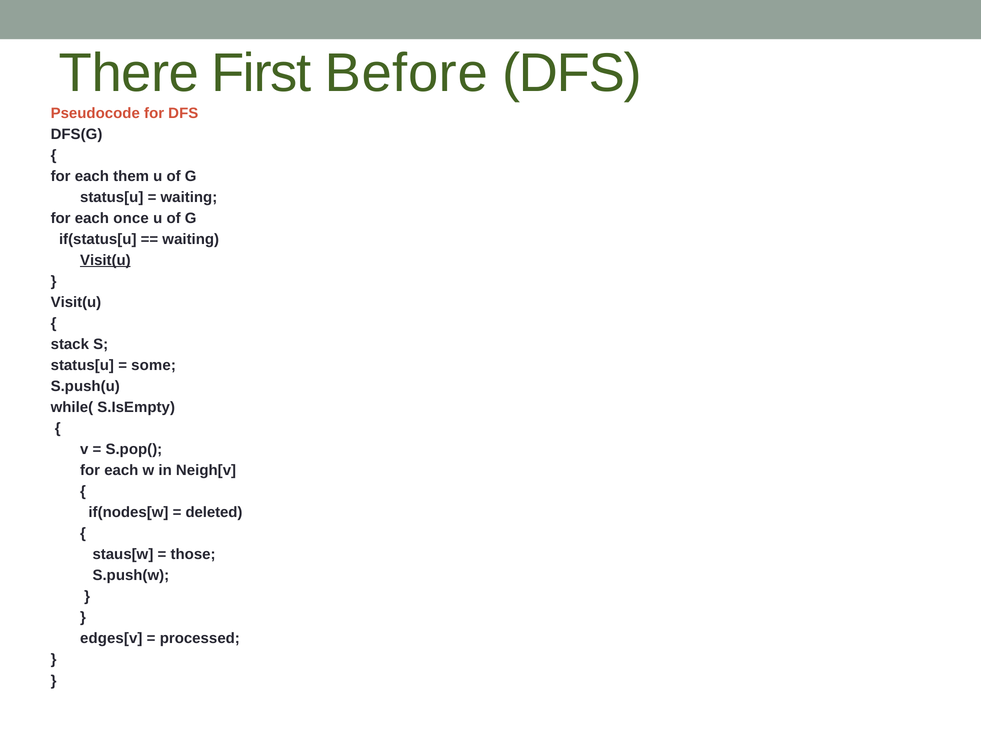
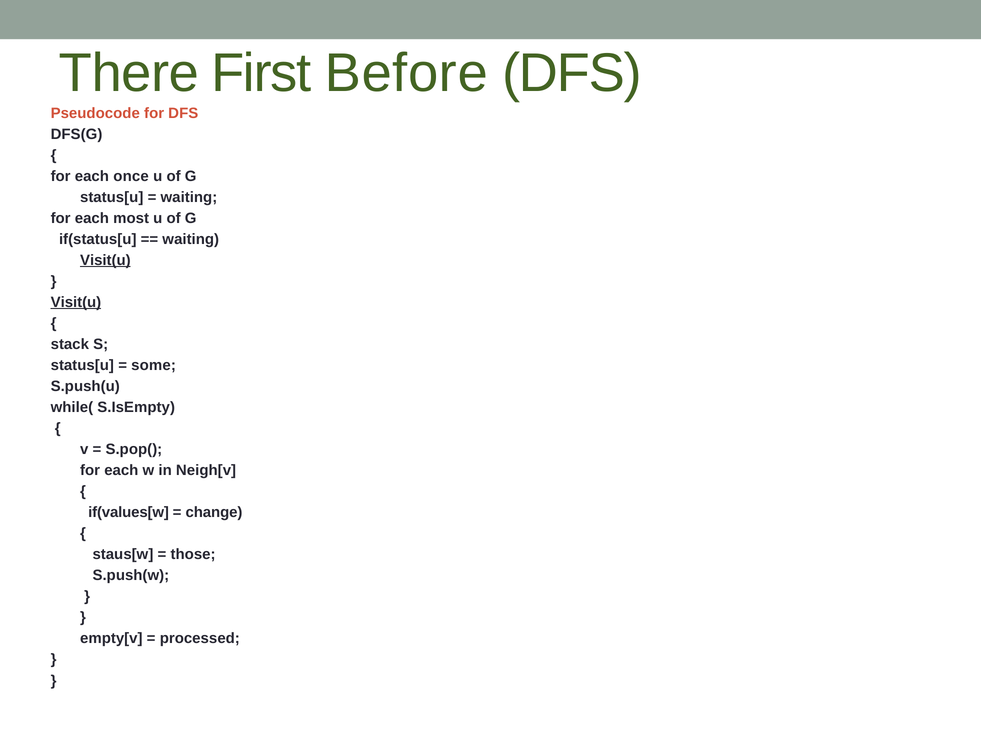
them: them -> once
once: once -> most
Visit(u at (76, 302) underline: none -> present
if(nodes[w: if(nodes[w -> if(values[w
deleted: deleted -> change
edges[v: edges[v -> empty[v
